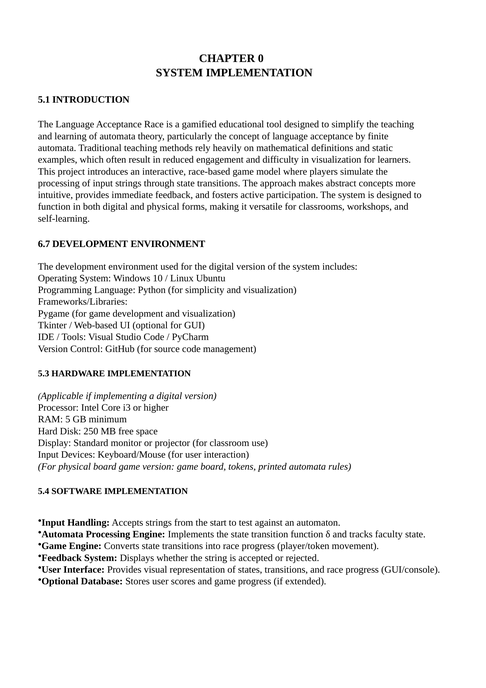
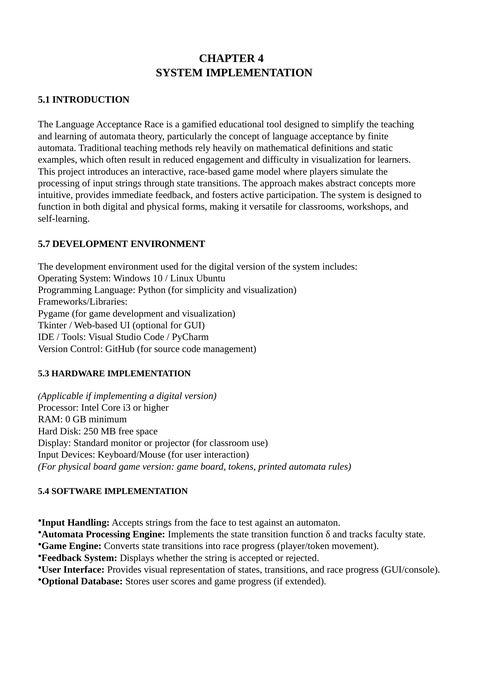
0: 0 -> 4
6.7: 6.7 -> 5.7
5: 5 -> 0
start: start -> face
